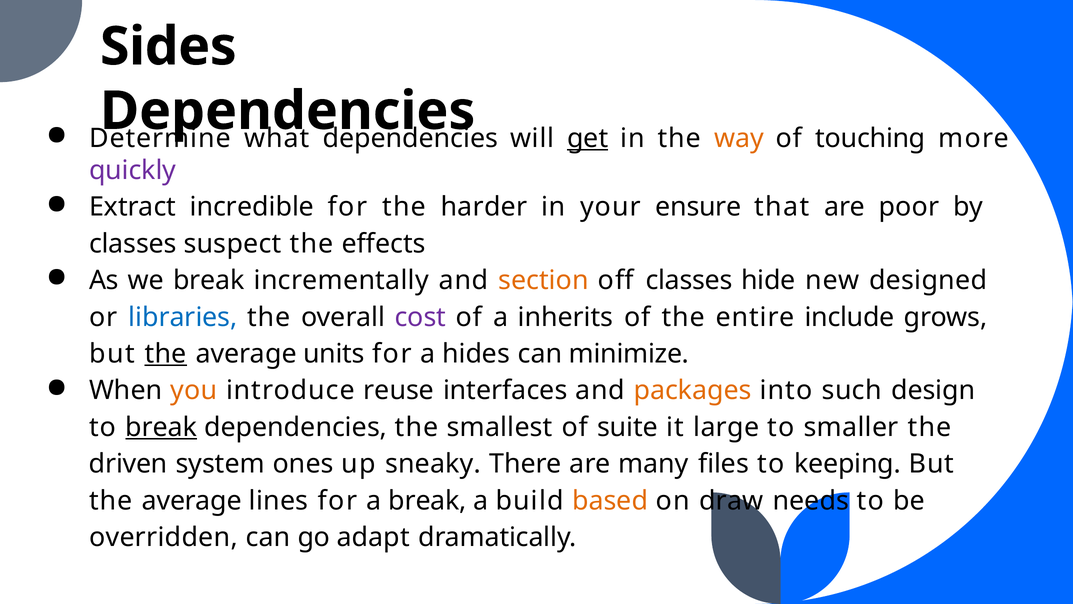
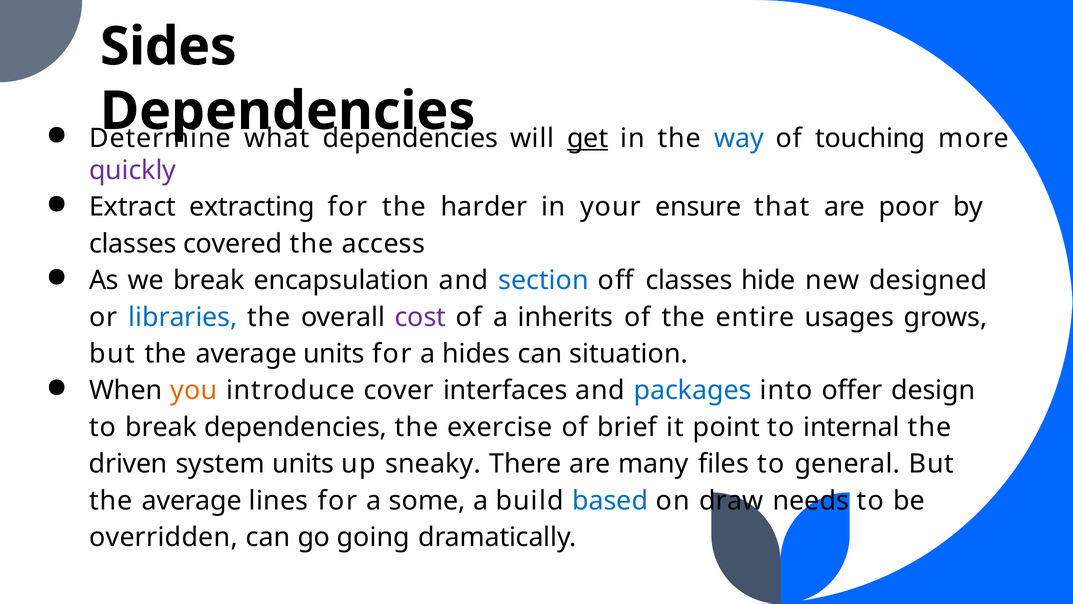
way colour: orange -> blue
incredible: incredible -> extracting
suspect: suspect -> covered
effects: effects -> access
incrementally: incrementally -> encapsulation
section colour: orange -> blue
include: include -> usages
the at (166, 354) underline: present -> none
minimize: minimize -> situation
reuse: reuse -> cover
packages colour: orange -> blue
such: such -> offer
break at (161, 427) underline: present -> none
smallest: smallest -> exercise
suite: suite -> brief
large: large -> point
smaller: smaller -> internal
system ones: ones -> units
keeping: keeping -> general
a break: break -> some
based colour: orange -> blue
adapt: adapt -> going
